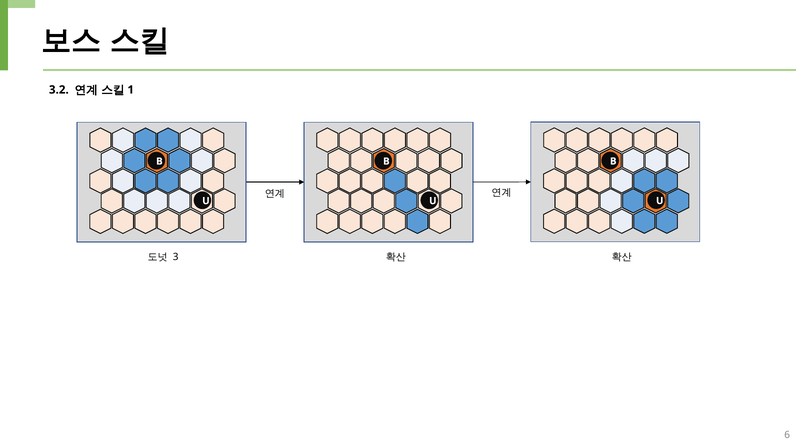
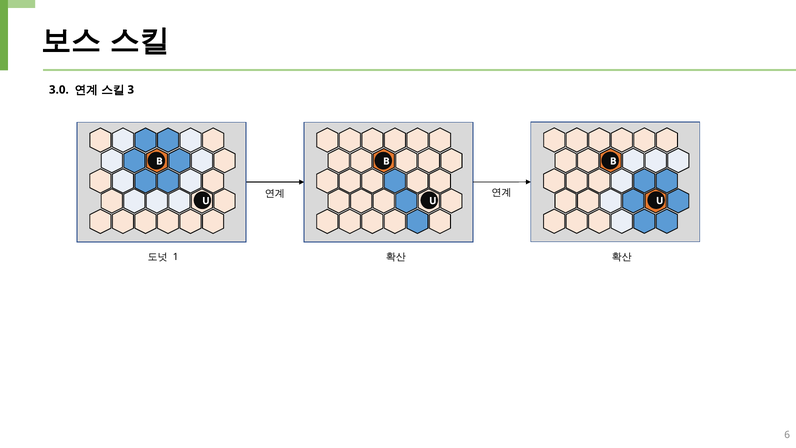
3.2: 3.2 -> 3.0
1: 1 -> 3
3: 3 -> 1
